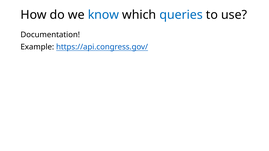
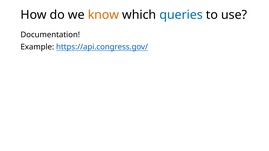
know colour: blue -> orange
